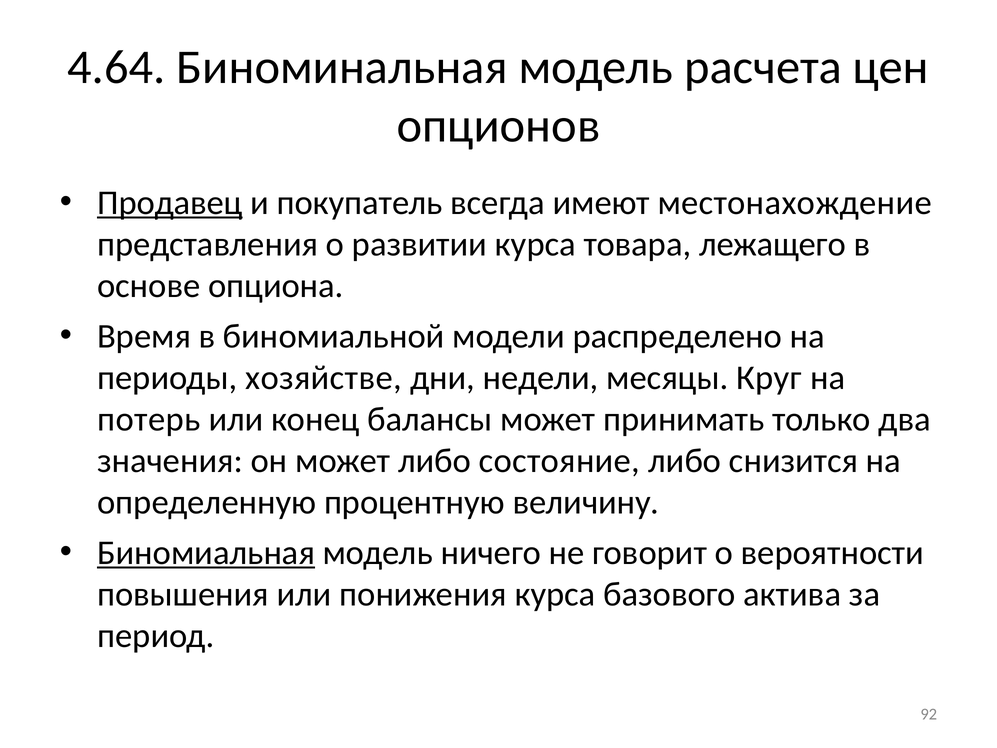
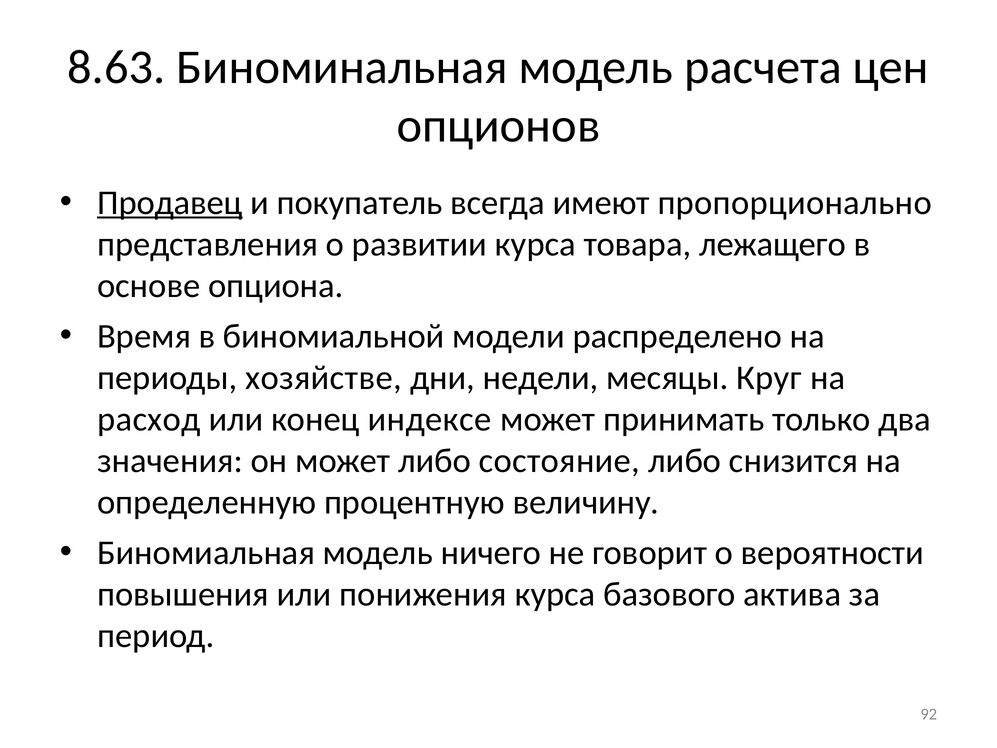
4.64: 4.64 -> 8.63
местонахождение: местонахождение -> пропорционально
потерь: потерь -> расход
балансы: балансы -> индексе
Биномиальная underline: present -> none
